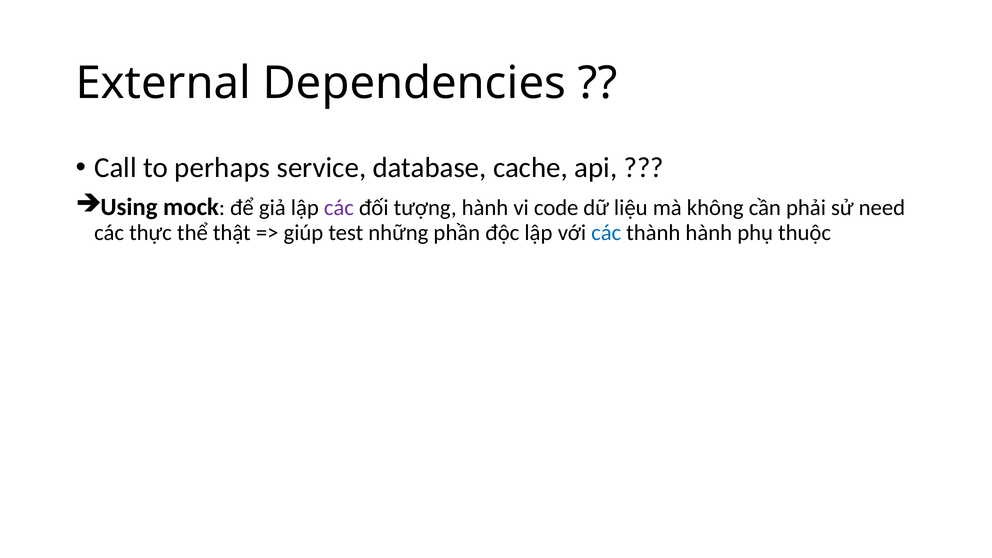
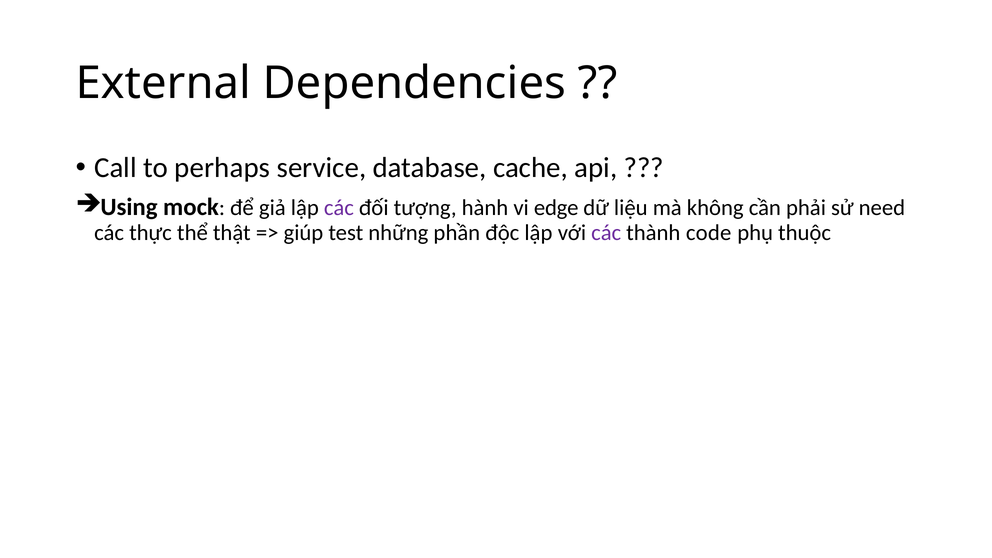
code: code -> edge
các at (606, 233) colour: blue -> purple
thành hành: hành -> code
